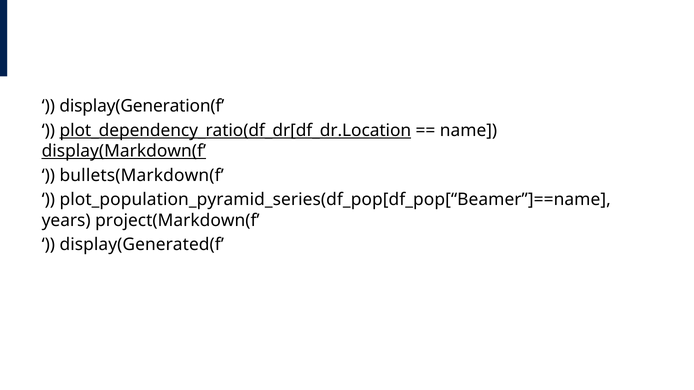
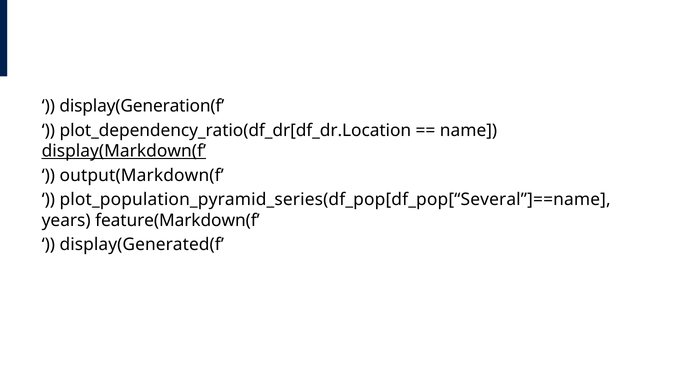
plot_dependency_ratio(df_dr[df_dr.Location underline: present -> none
bullets(Markdown(f: bullets(Markdown(f -> output(Markdown(f
plot_population_pyramid_series(df_pop[df_pop[“Beamer”]==name: plot_population_pyramid_series(df_pop[df_pop[“Beamer”]==name -> plot_population_pyramid_series(df_pop[df_pop[“Several”]==name
project(Markdown(f: project(Markdown(f -> feature(Markdown(f
